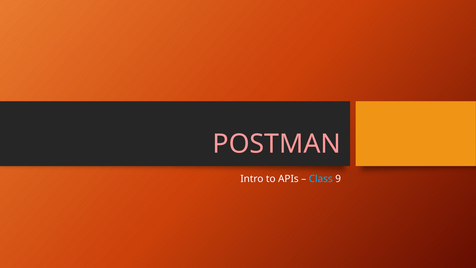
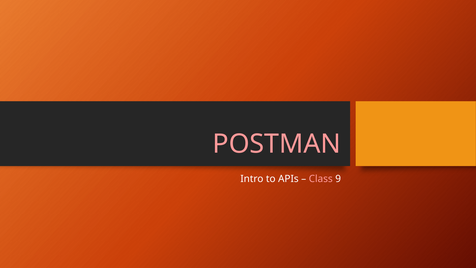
Class colour: light blue -> pink
